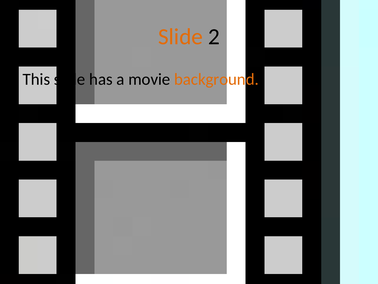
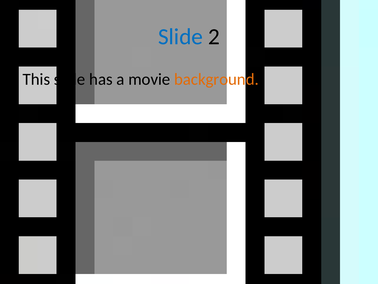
Slide at (180, 37) colour: orange -> blue
